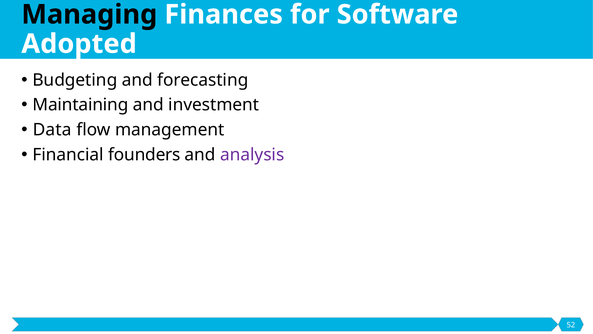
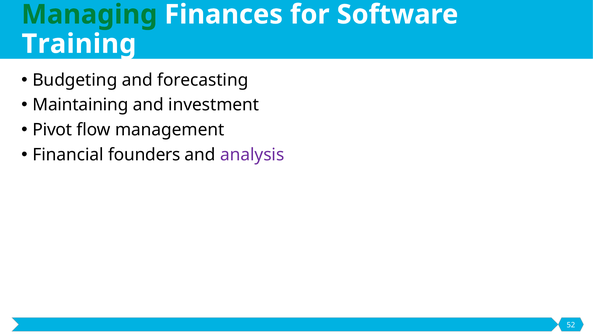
Managing colour: black -> green
Adopted: Adopted -> Training
Data: Data -> Pivot
